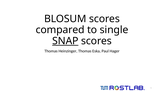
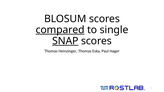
compared underline: none -> present
